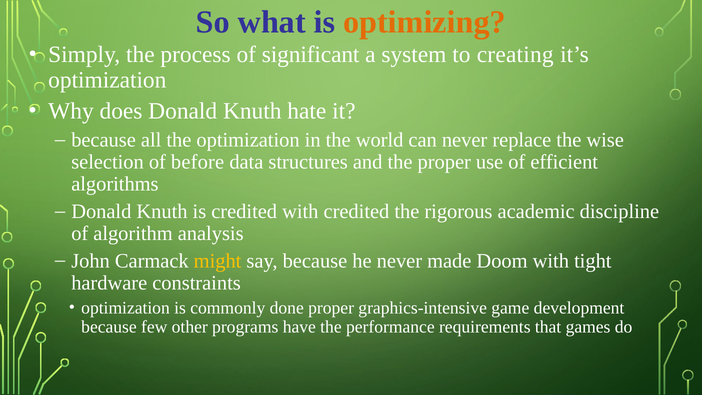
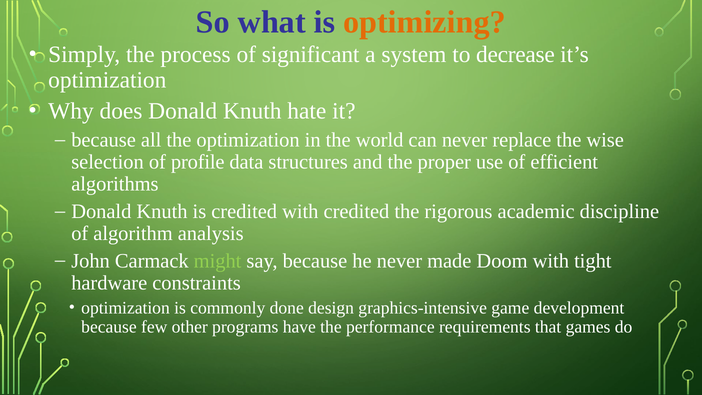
creating: creating -> decrease
before: before -> profile
might colour: yellow -> light green
done proper: proper -> design
